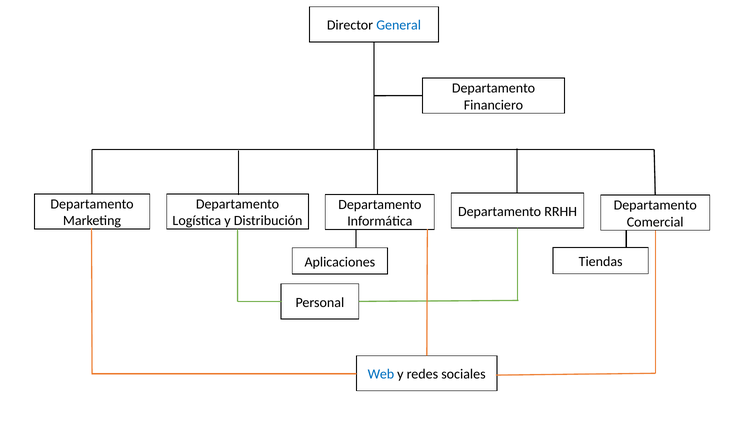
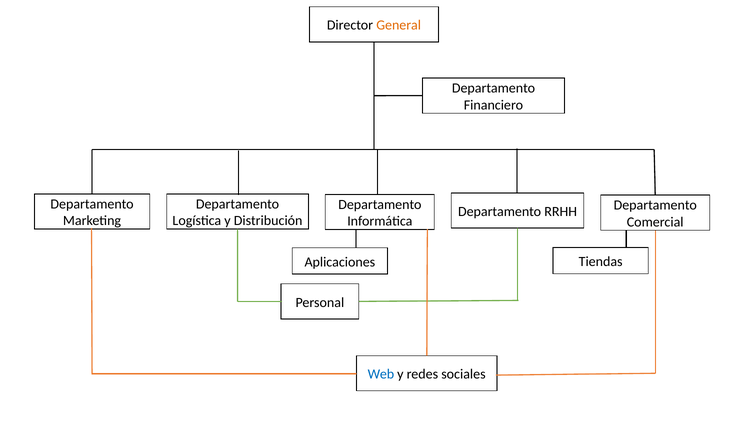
General colour: blue -> orange
